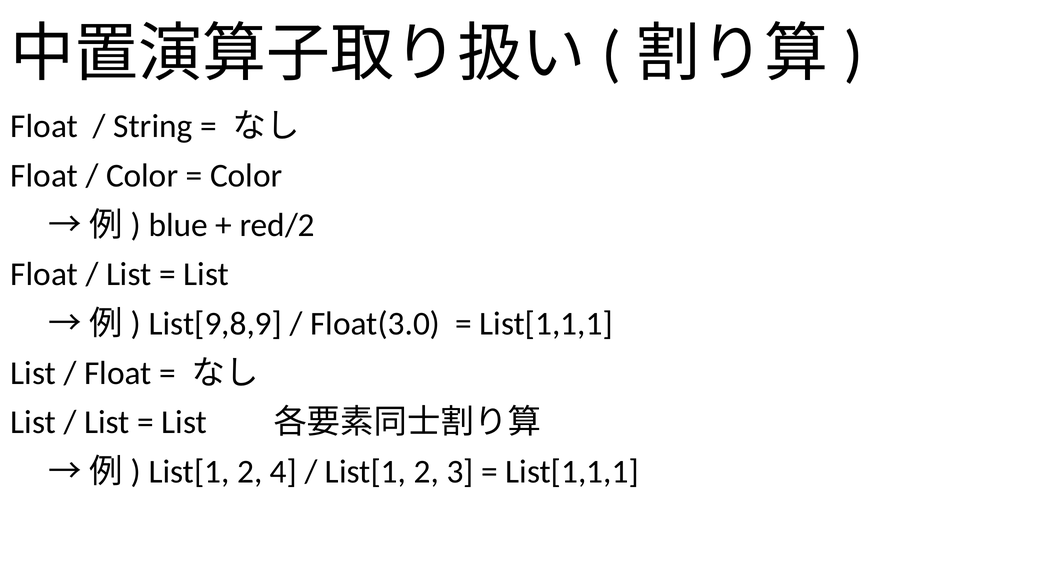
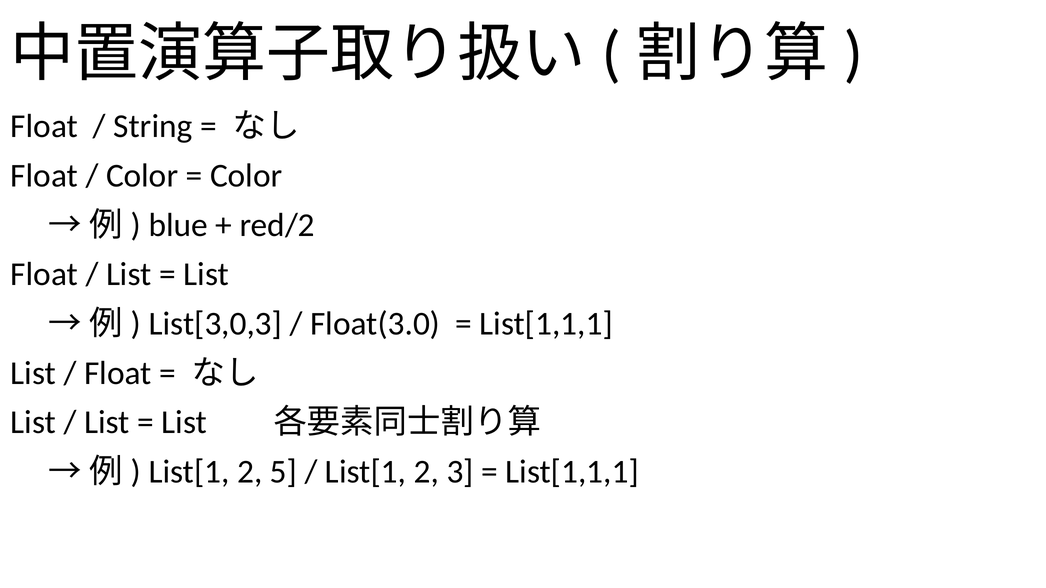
List[9,8,9: List[9,8,9 -> List[3,0,3
4: 4 -> 5
